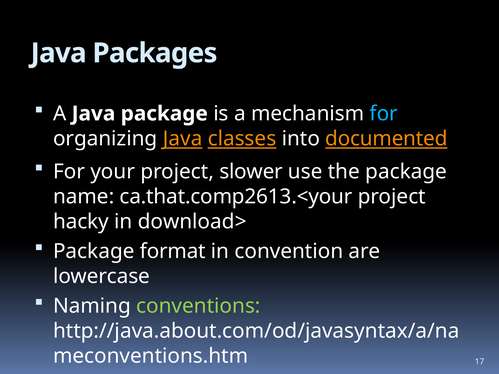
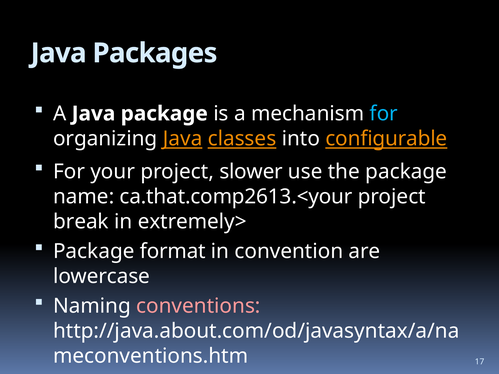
documented: documented -> configurable
hacky: hacky -> break
download>: download> -> extremely>
conventions colour: light green -> pink
